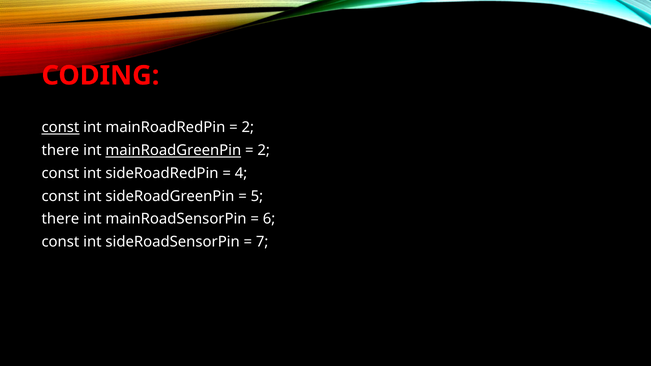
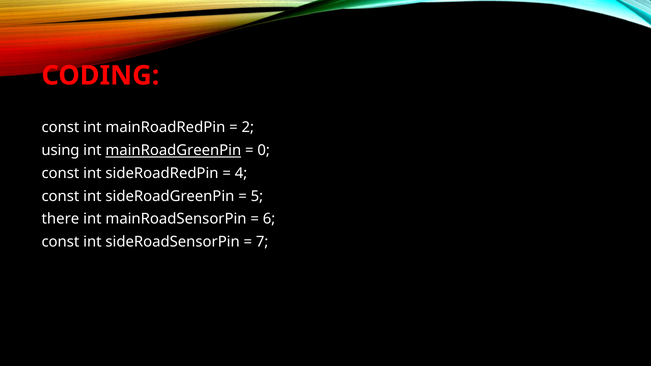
const at (60, 128) underline: present -> none
there at (60, 150): there -> using
2 at (264, 150): 2 -> 0
